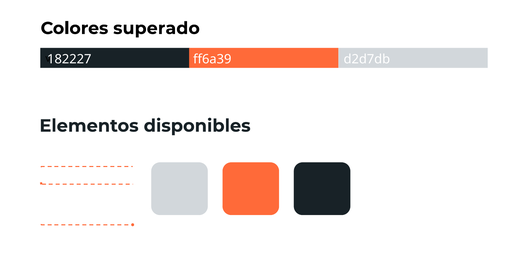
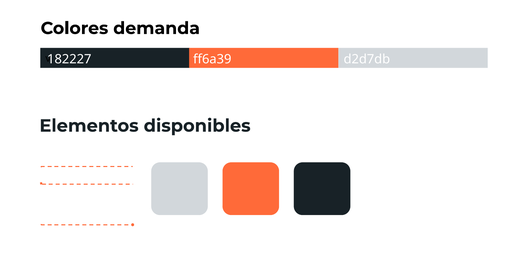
superado: superado -> demanda
